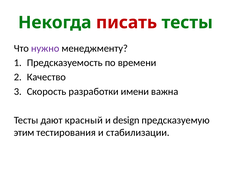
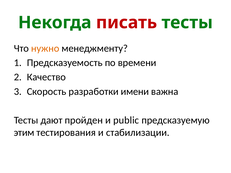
нужно colour: purple -> orange
красный: красный -> пройден
design: design -> public
